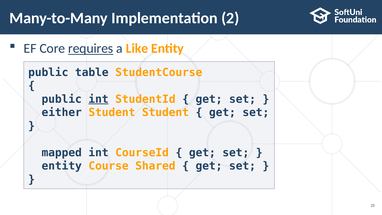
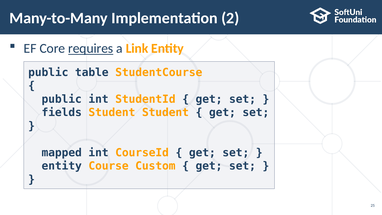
Like: Like -> Link
int at (98, 99) underline: present -> none
either: either -> fields
Shared: Shared -> Custom
